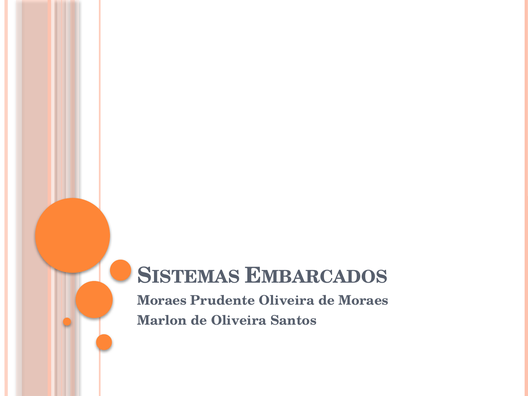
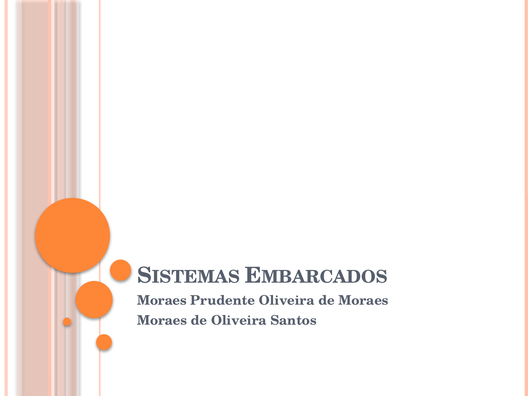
Marlon at (162, 321): Marlon -> Moraes
